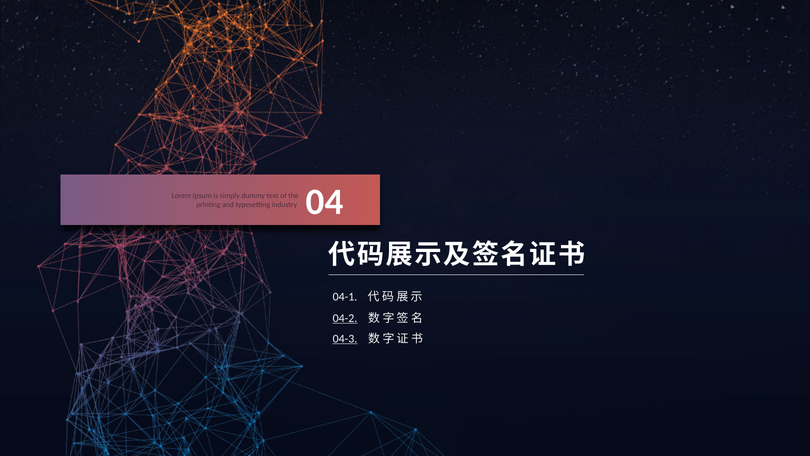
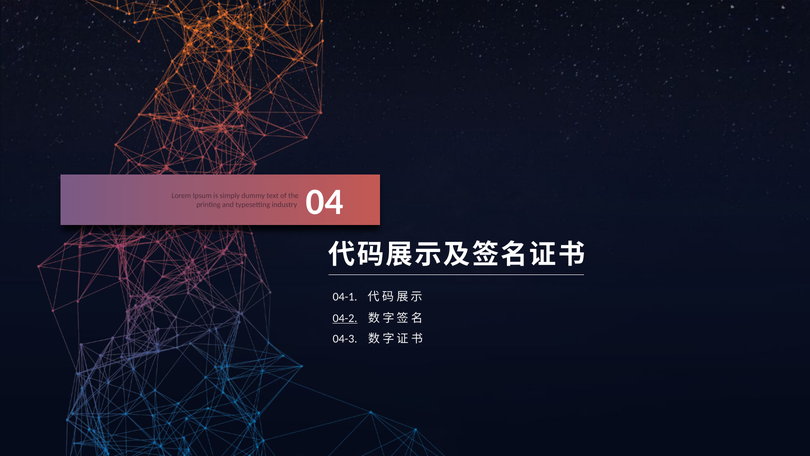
04-3 underline: present -> none
